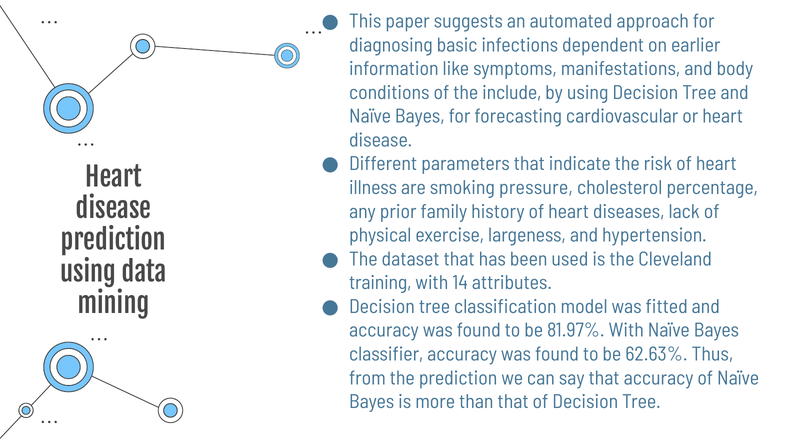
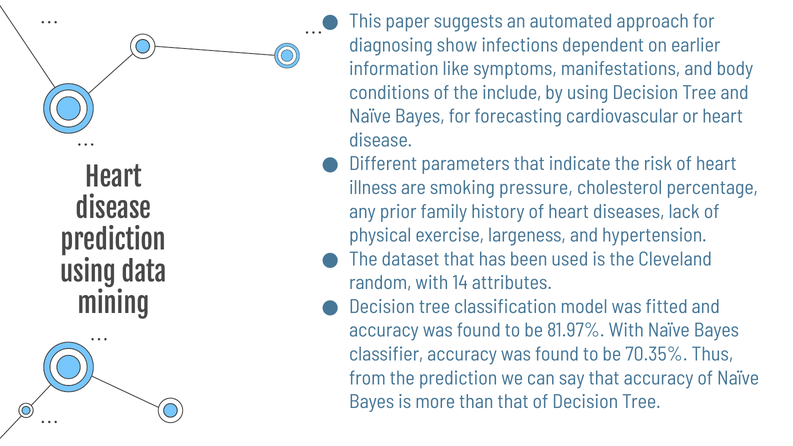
basic: basic -> show
training: training -> random
62.63%: 62.63% -> 70.35%
